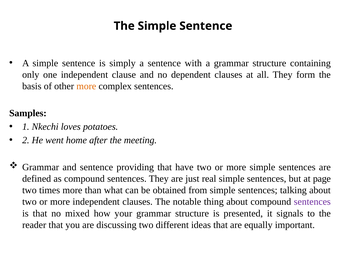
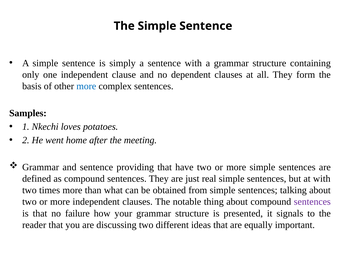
more at (86, 86) colour: orange -> blue
at page: page -> with
mixed: mixed -> failure
